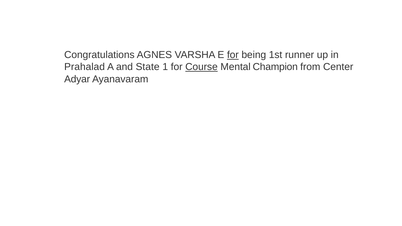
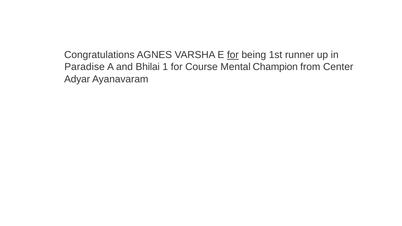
Prahalad: Prahalad -> Paradise
State: State -> Bhilai
Course underline: present -> none
